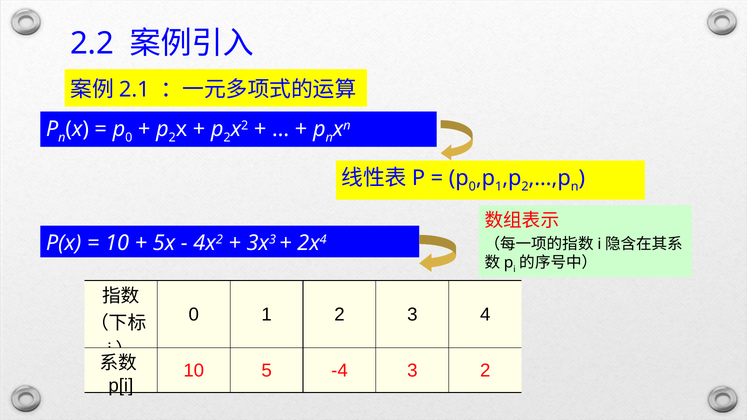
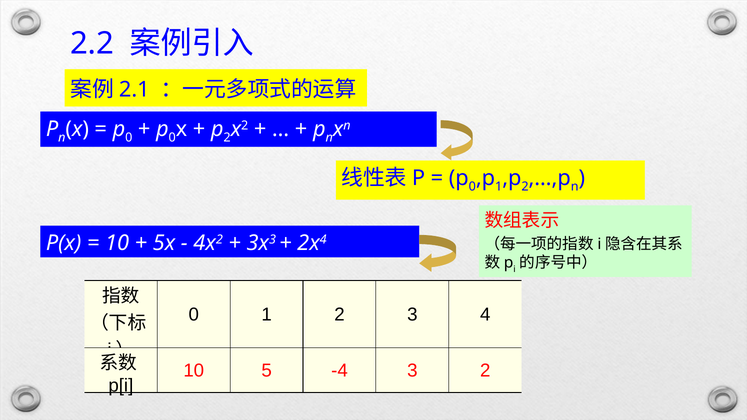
2 at (172, 137): 2 -> 0
